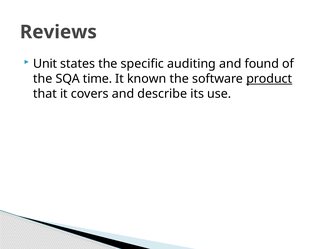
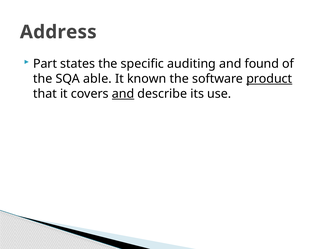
Reviews: Reviews -> Address
Unit: Unit -> Part
time: time -> able
and at (123, 94) underline: none -> present
